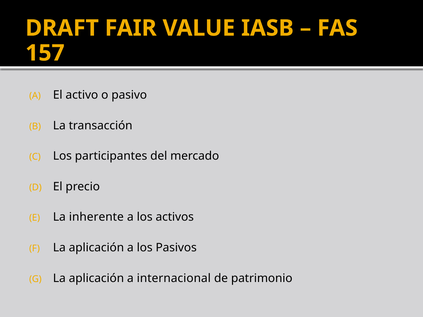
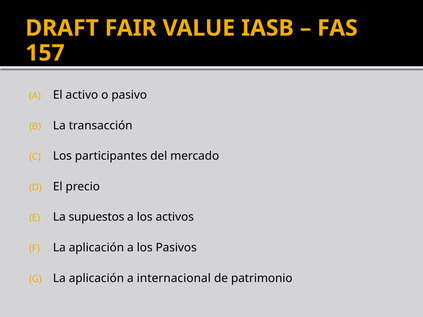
inherente: inherente -> supuestos
